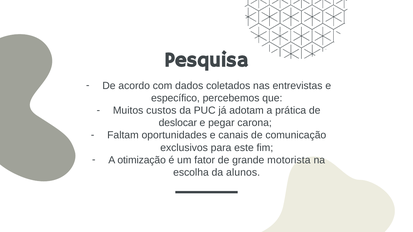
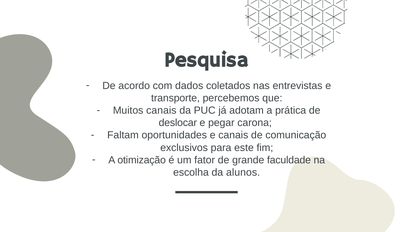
específico: específico -> transporte
Muitos custos: custos -> canais
motorista: motorista -> faculdade
